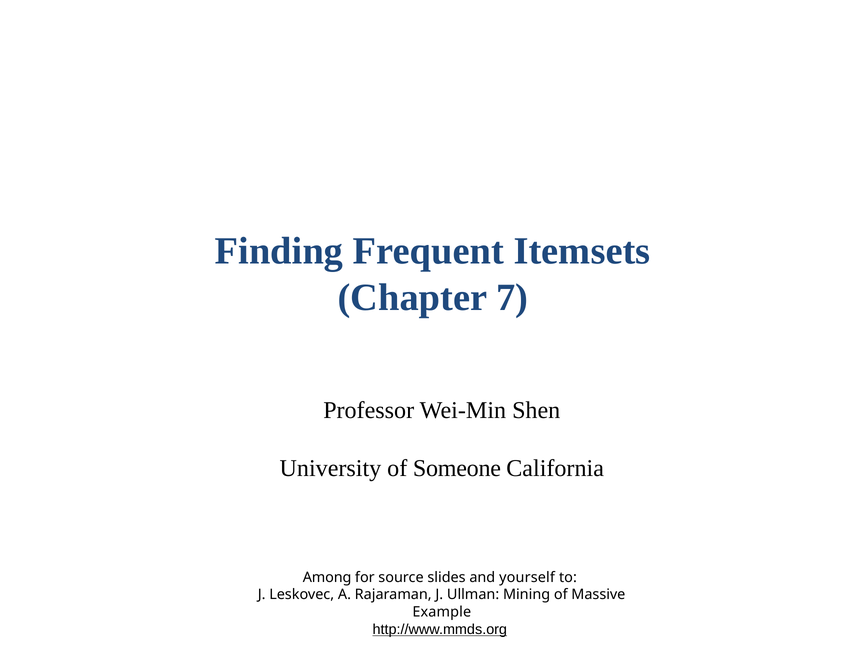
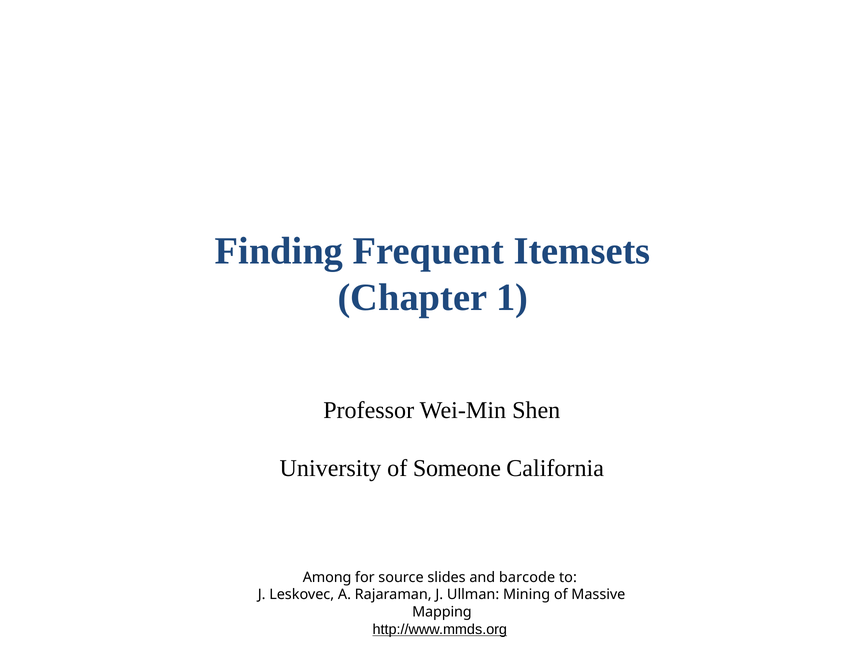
7: 7 -> 1
yourself: yourself -> barcode
Example: Example -> Mapping
